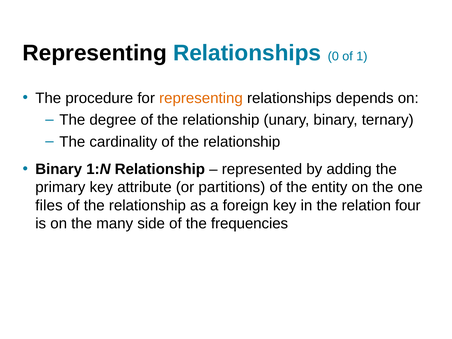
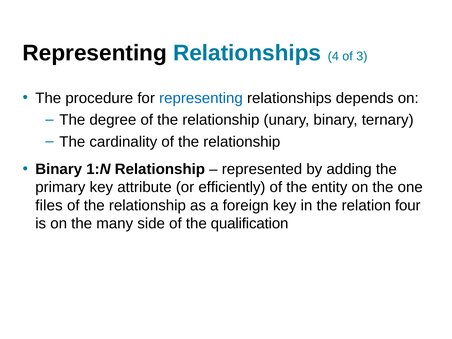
0: 0 -> 4
1: 1 -> 3
representing at (201, 98) colour: orange -> blue
partitions: partitions -> efficiently
frequencies: frequencies -> qualification
